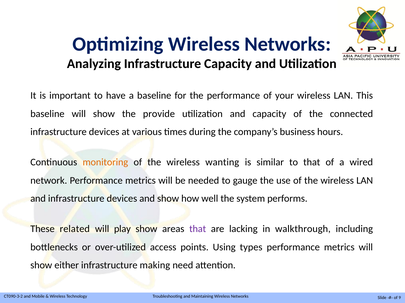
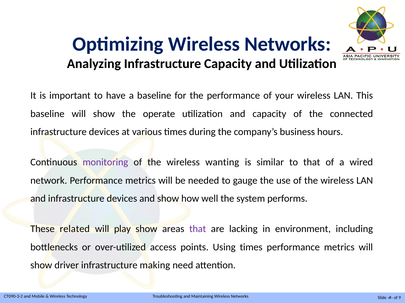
provide: provide -> operate
monitoring colour: orange -> purple
walkthrough: walkthrough -> environment
Using types: types -> times
either: either -> driver
